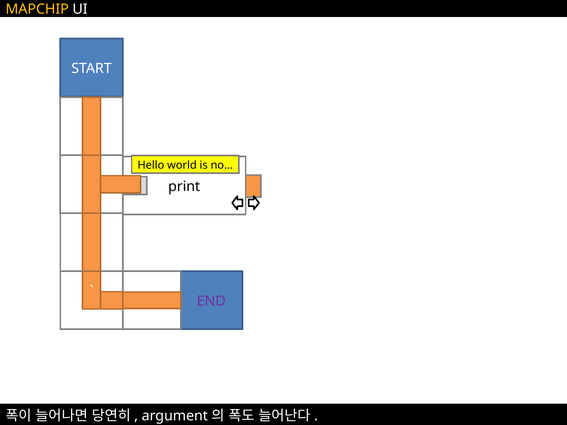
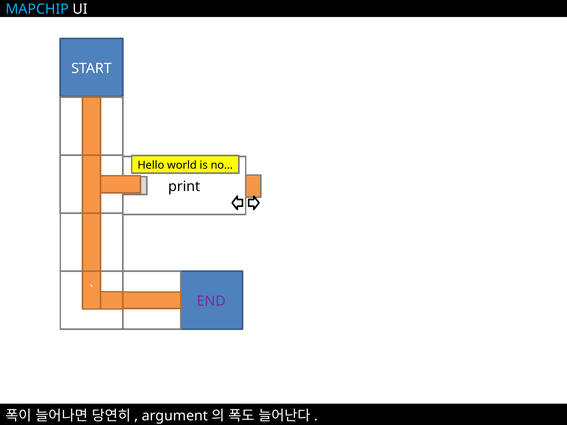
MAPCHIP colour: yellow -> light blue
